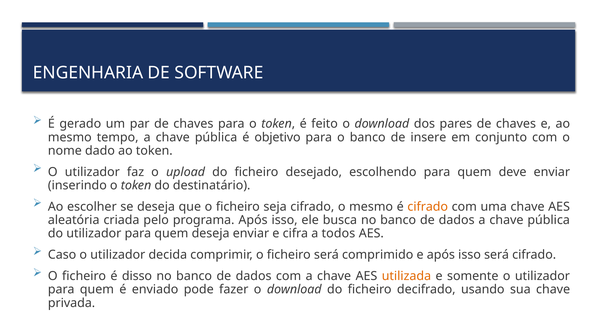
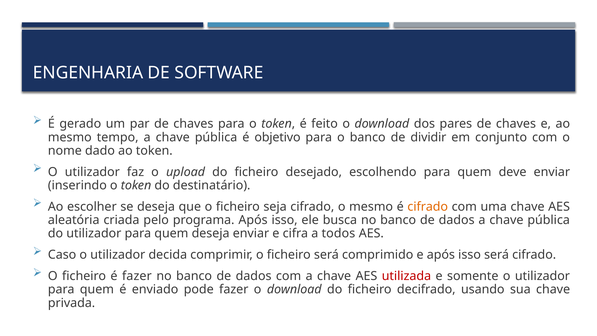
insere: insere -> dividir
é disso: disso -> fazer
utilizada colour: orange -> red
